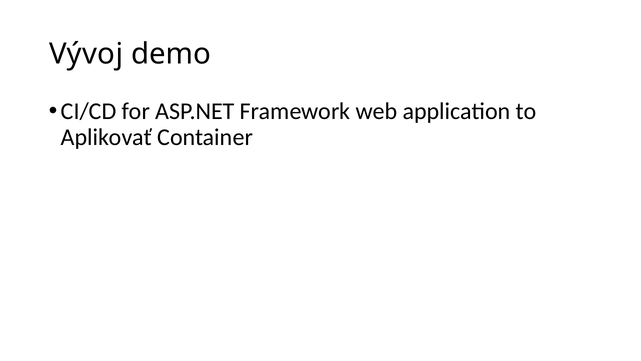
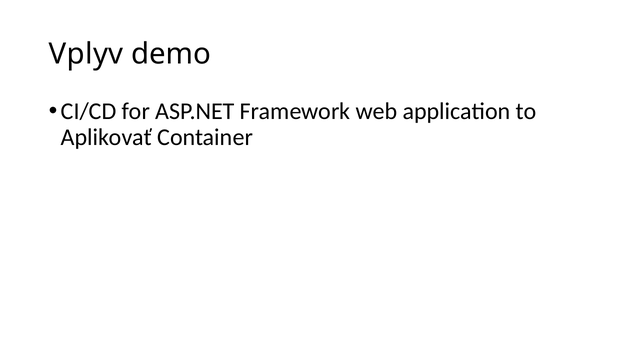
Vývoj: Vývoj -> Vplyv
